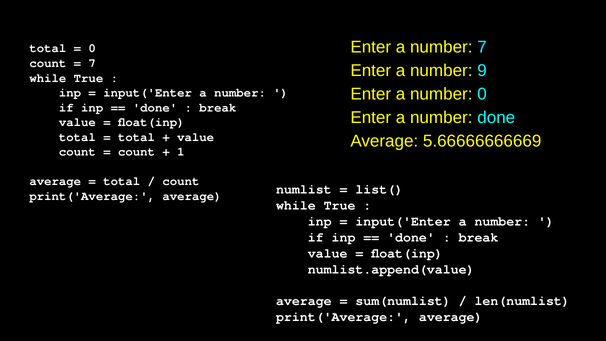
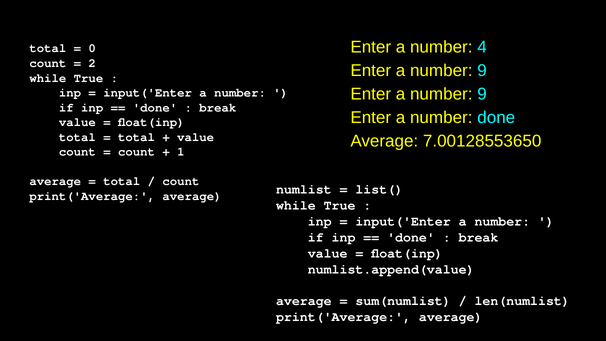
number 7: 7 -> 4
7 at (92, 63): 7 -> 2
0 at (482, 94): 0 -> 9
5.66666666669: 5.66666666669 -> 7.00128553650
